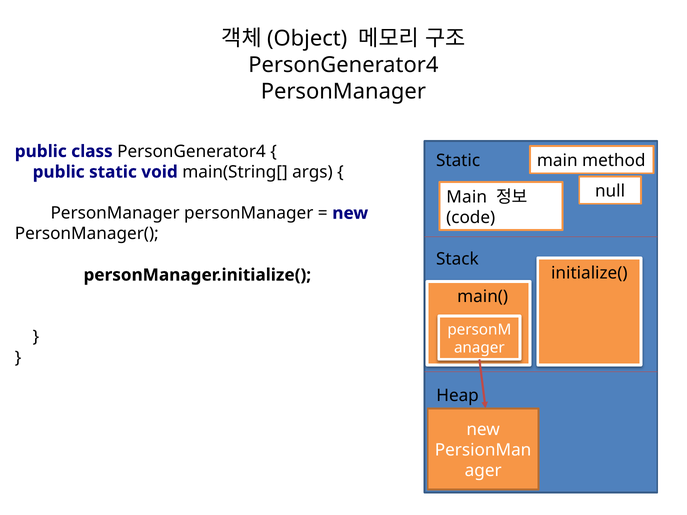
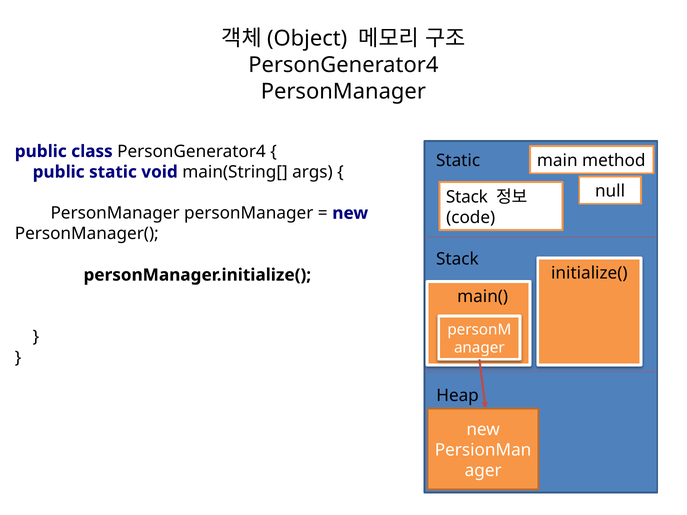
Main at (467, 197): Main -> Stack
